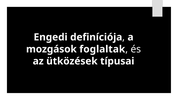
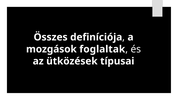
Engedi: Engedi -> Összes
